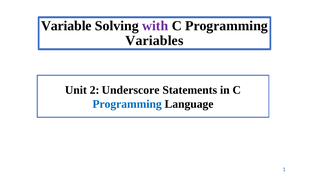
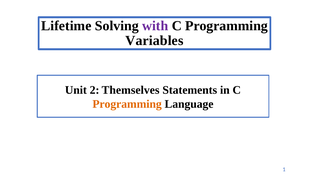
Variable: Variable -> Lifetime
Underscore: Underscore -> Themselves
Programming at (127, 104) colour: blue -> orange
